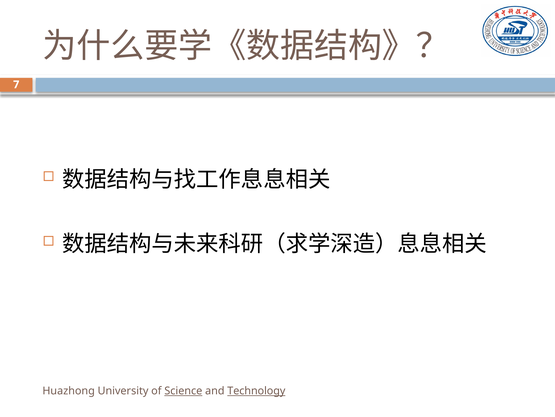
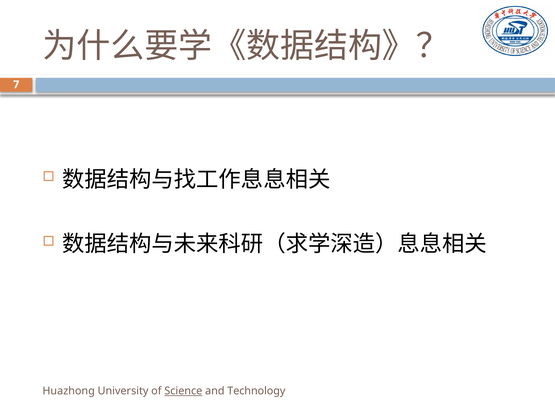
Technology underline: present -> none
